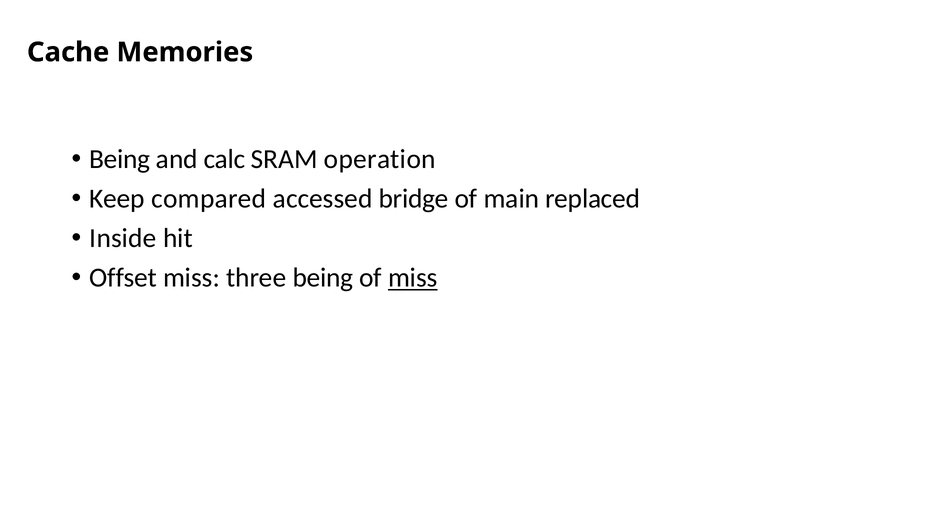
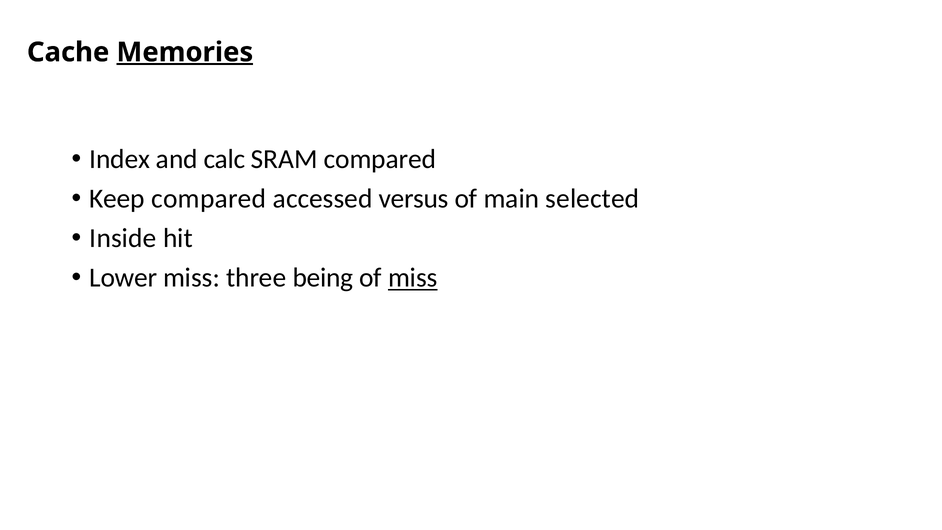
Memories underline: none -> present
Being at (120, 159): Being -> Index
SRAM operation: operation -> compared
bridge: bridge -> versus
replaced: replaced -> selected
Offset: Offset -> Lower
